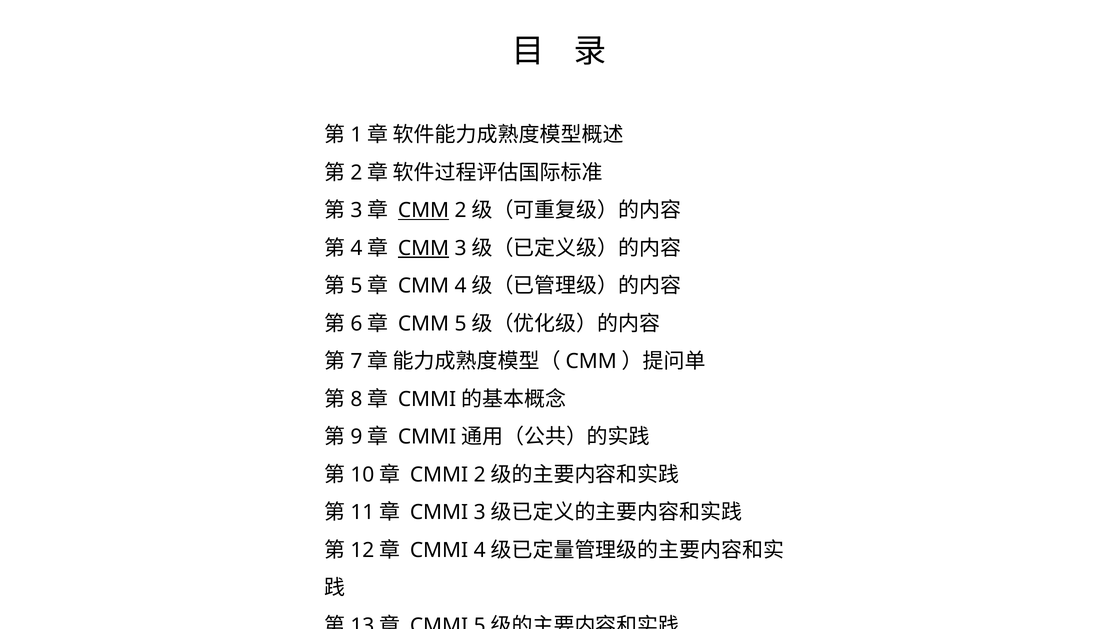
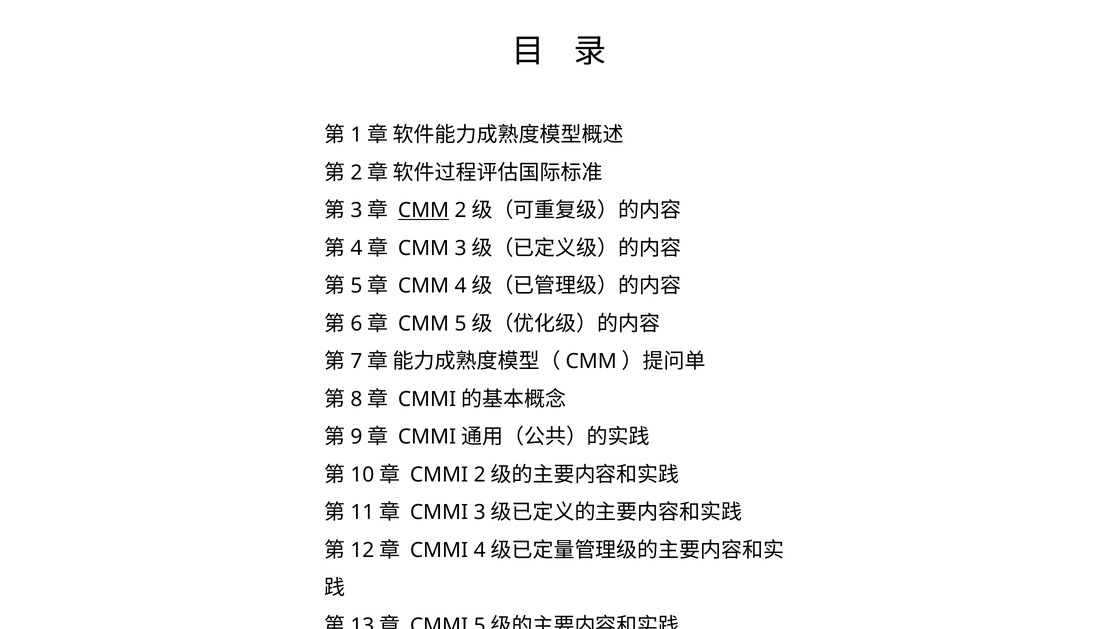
CMM at (424, 248) underline: present -> none
